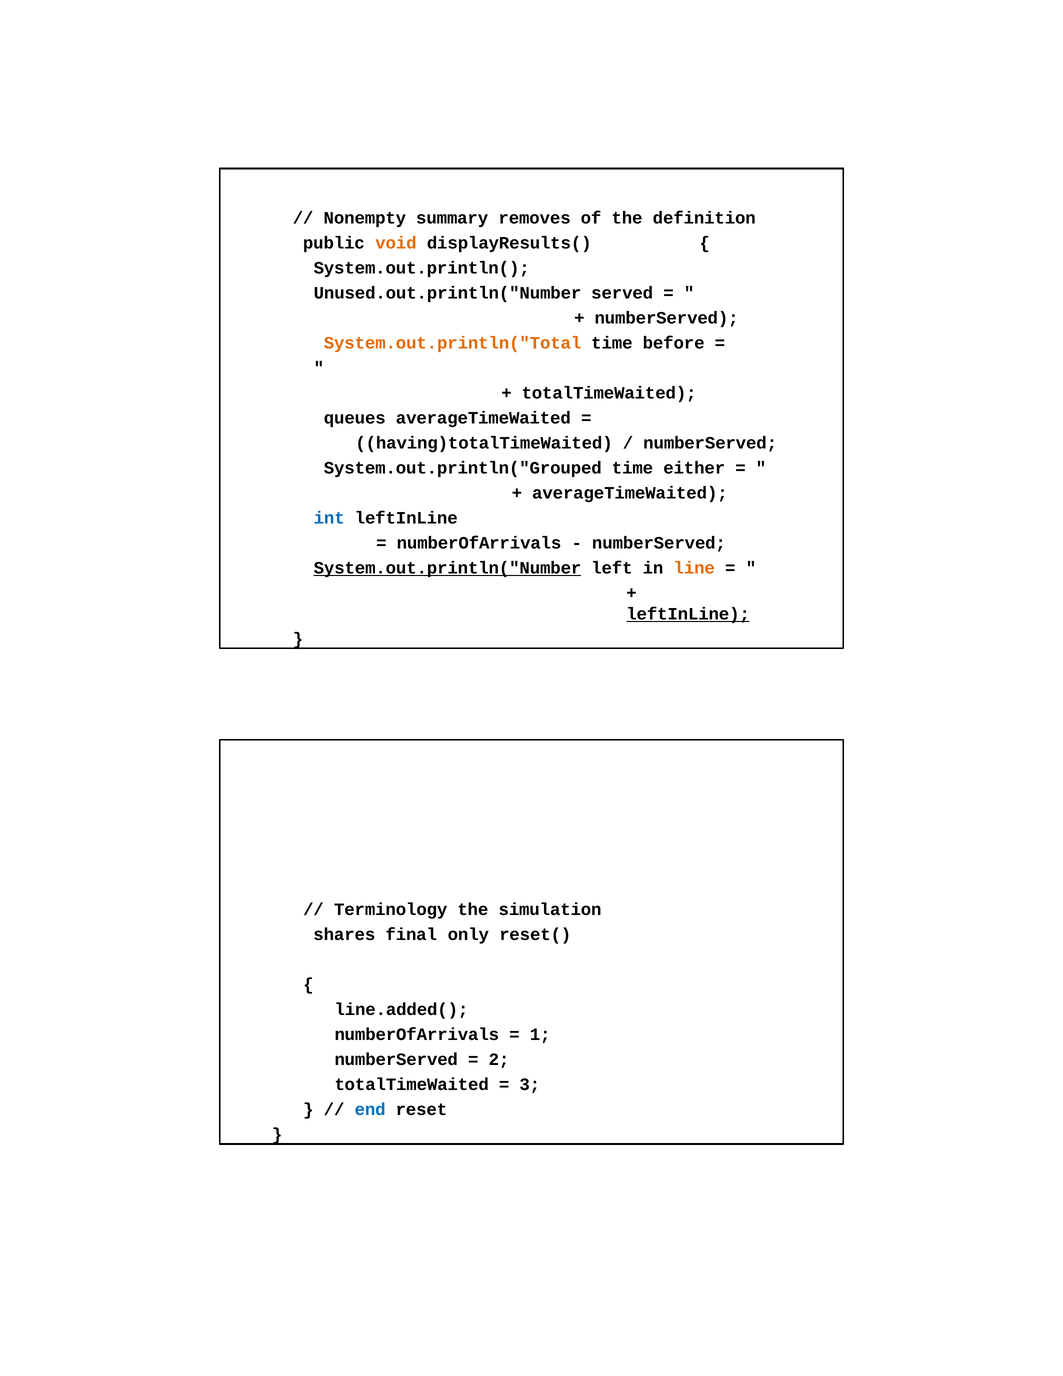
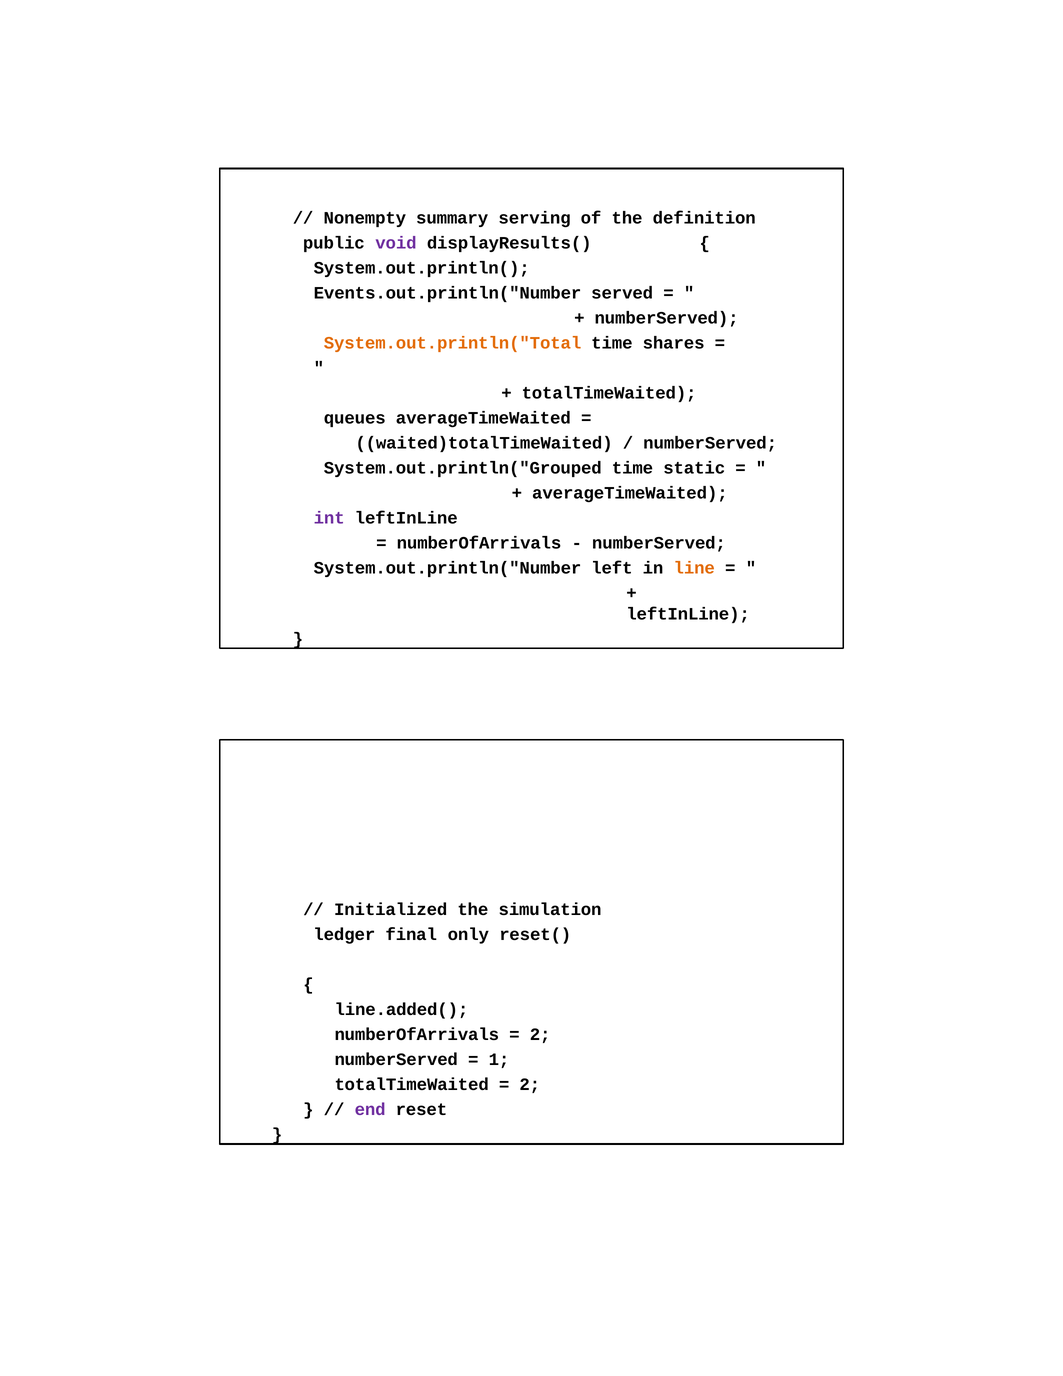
removes: removes -> serving
void colour: orange -> purple
Unused.out.println("Number: Unused.out.println("Number -> Events.out.println("Number
before: before -> shares
having)totalTimeWaited: having)totalTimeWaited -> waited)totalTimeWaited
either: either -> static
int colour: blue -> purple
System.out.println("Number underline: present -> none
leftInLine at (688, 614) underline: present -> none
Terminology: Terminology -> Initialized
shares: shares -> ledger
1 at (540, 1034): 1 -> 2
2: 2 -> 1
3 at (530, 1084): 3 -> 2
end colour: blue -> purple
